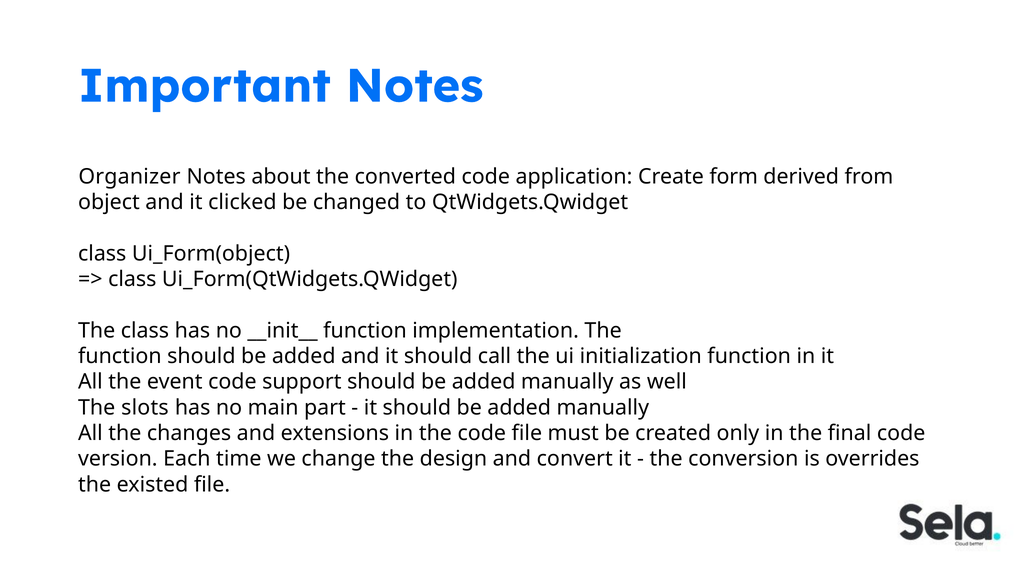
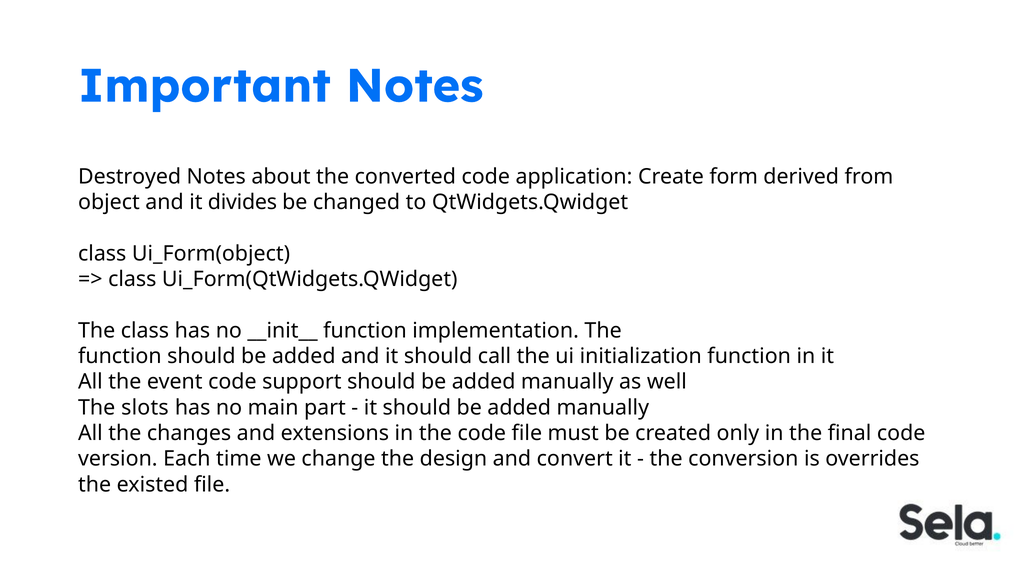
Organizer: Organizer -> Destroyed
clicked: clicked -> divides
